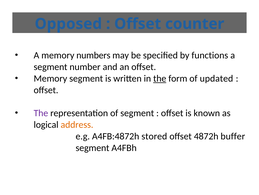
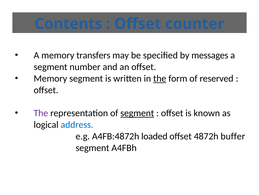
Opposed: Opposed -> Contents
numbers: numbers -> transfers
functions: functions -> messages
updated: updated -> reserved
segment at (137, 113) underline: none -> present
address colour: orange -> blue
stored: stored -> loaded
